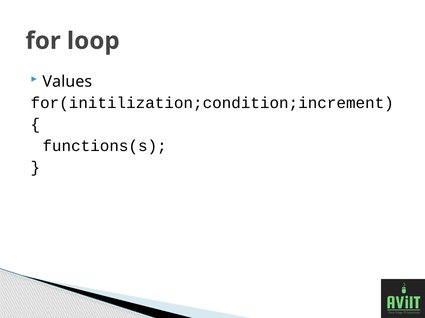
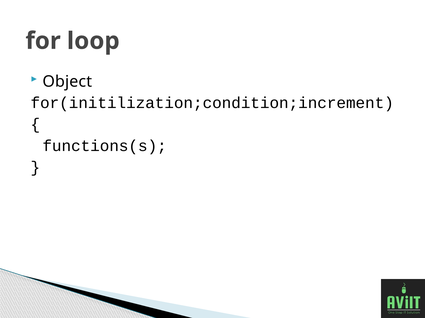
Values: Values -> Object
